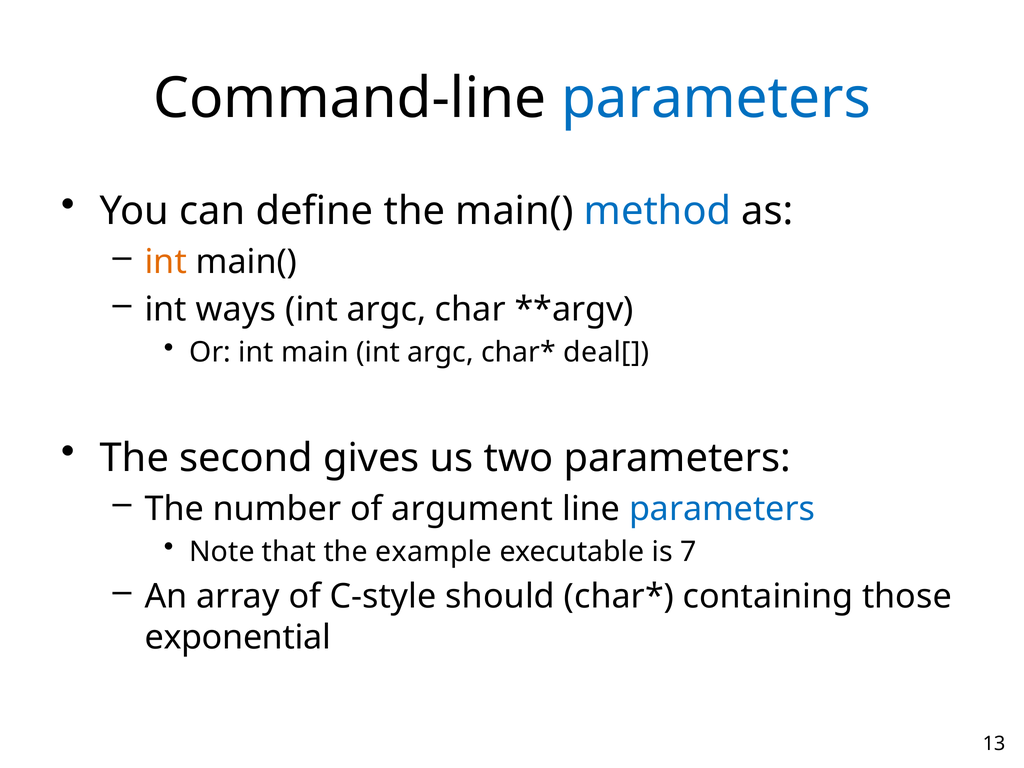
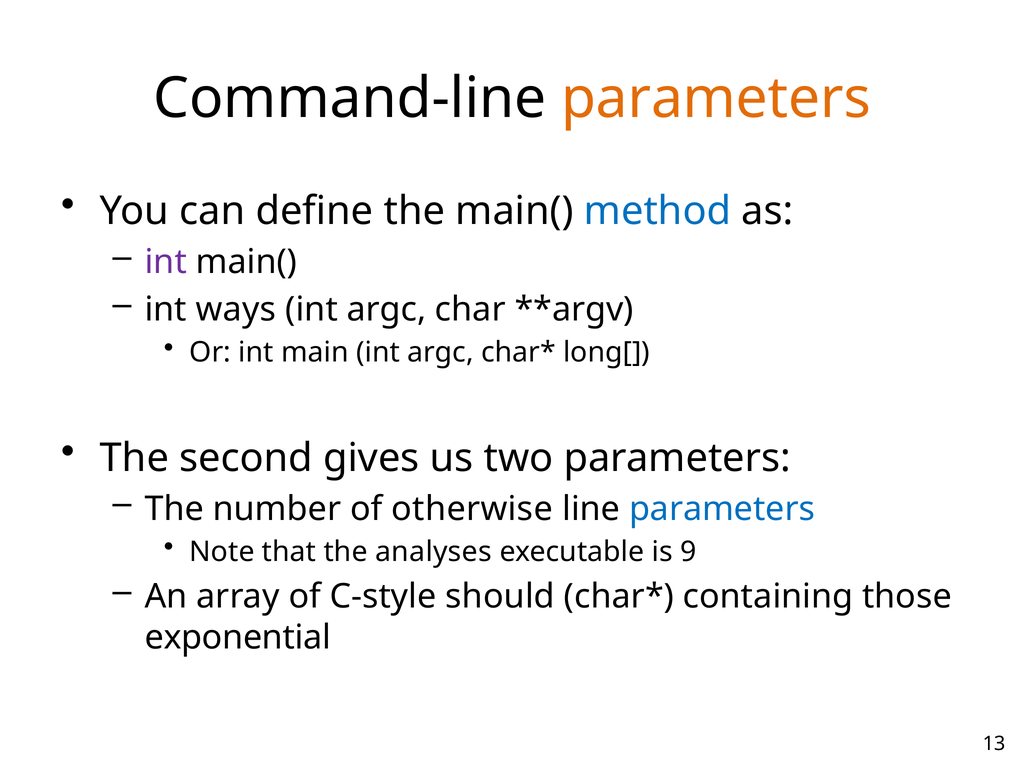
parameters at (716, 99) colour: blue -> orange
int at (166, 262) colour: orange -> purple
deal[: deal[ -> long[
argument: argument -> otherwise
example: example -> analyses
7: 7 -> 9
